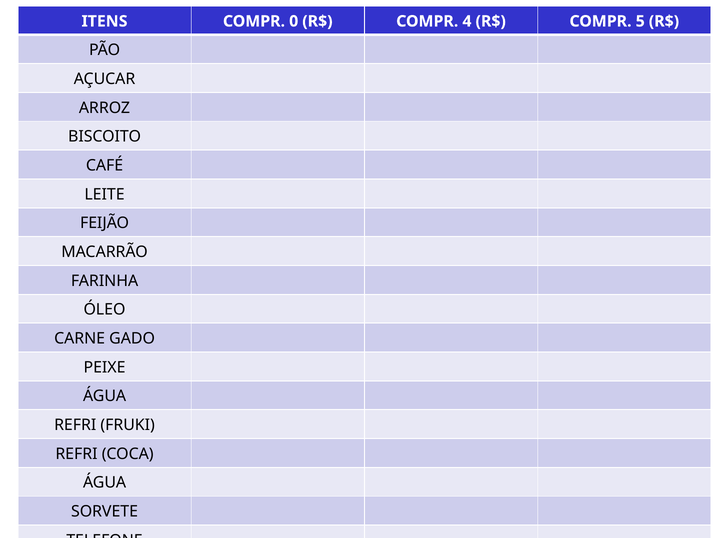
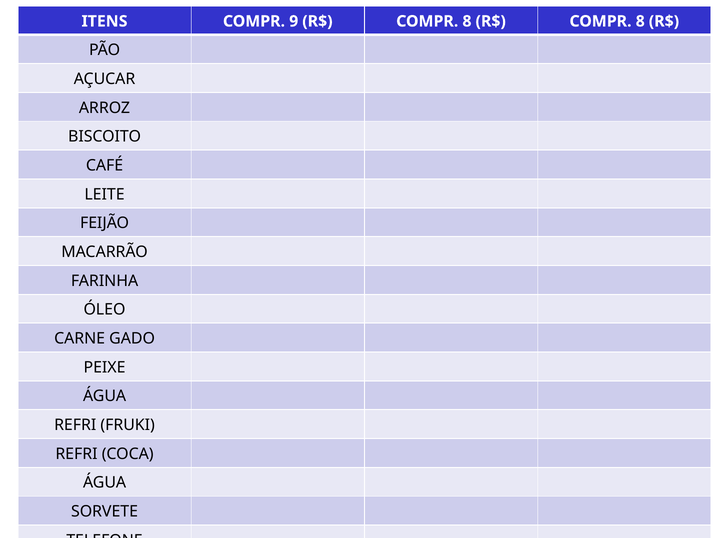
0: 0 -> 9
4 at (467, 21): 4 -> 8
5 at (640, 21): 5 -> 8
